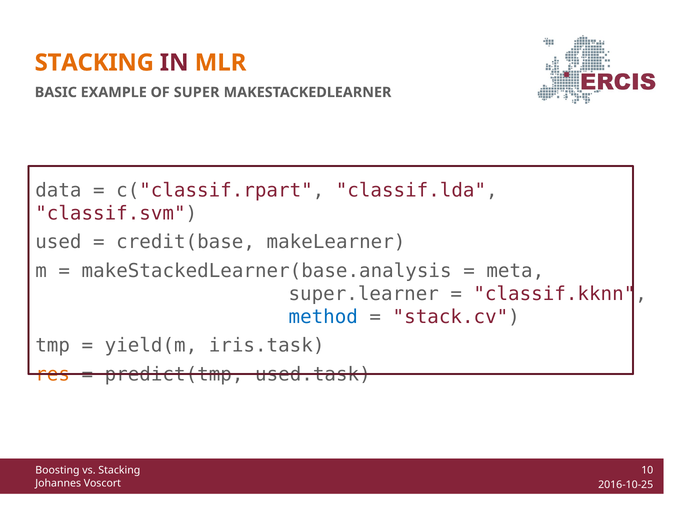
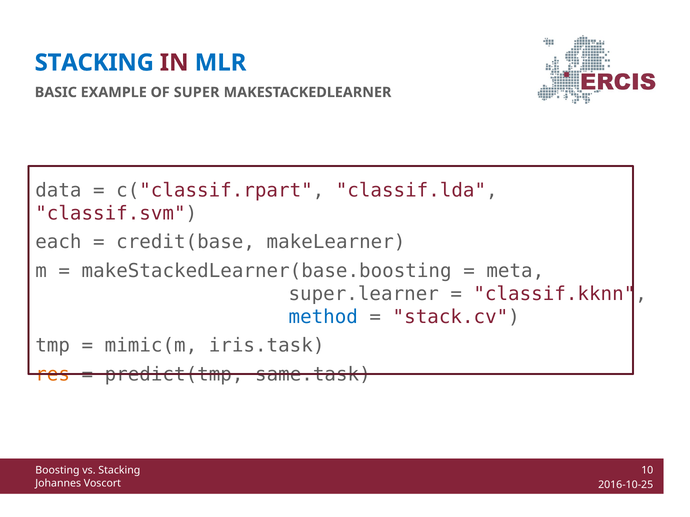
STACKING at (94, 63) colour: orange -> blue
MLR colour: orange -> blue
used: used -> each
makeStackedLearner(base.analysis: makeStackedLearner(base.analysis -> makeStackedLearner(base.boosting
yield(m: yield(m -> mimic(m
used.task: used.task -> same.task
